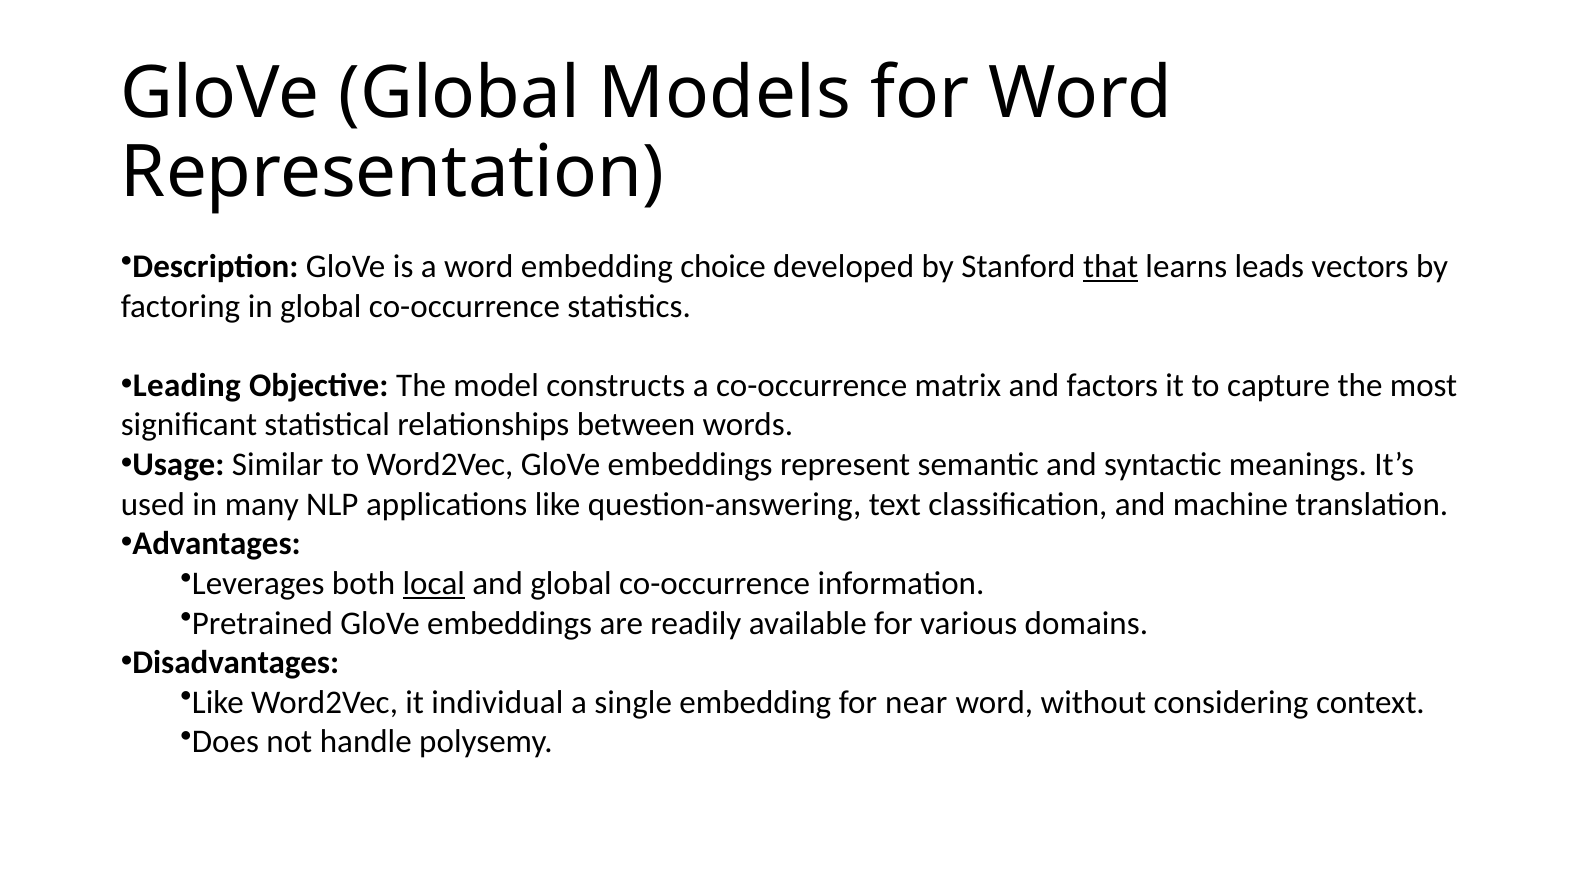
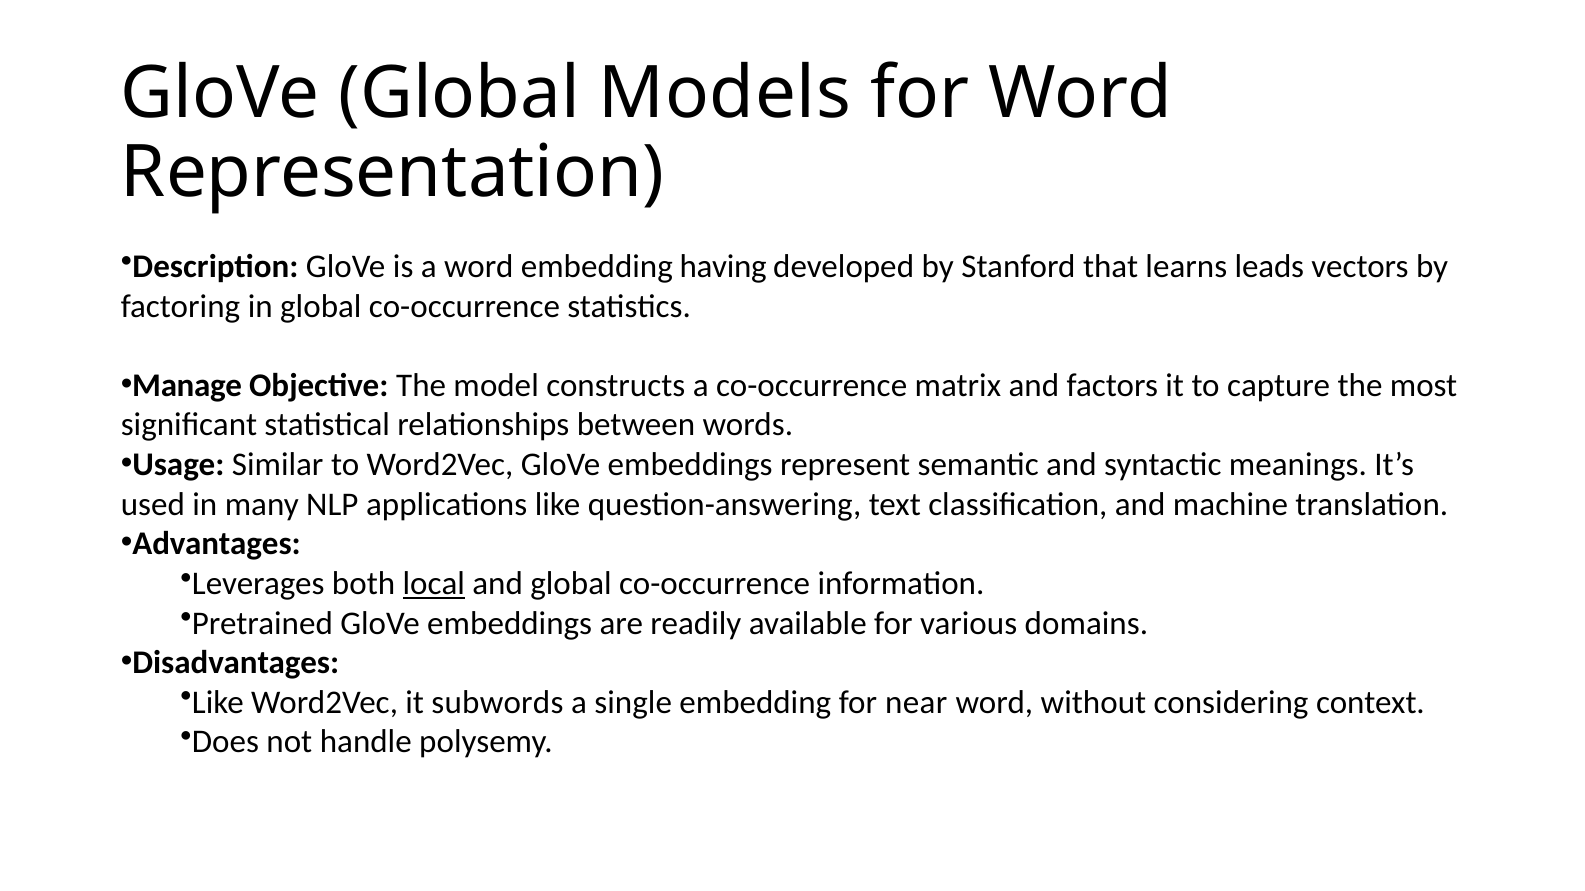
choice: choice -> having
that underline: present -> none
Leading: Leading -> Manage
individual: individual -> subwords
